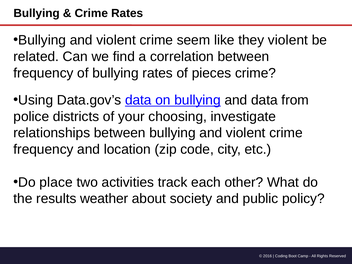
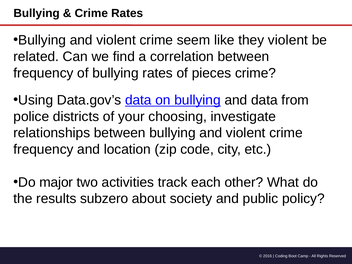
place: place -> major
weather: weather -> subzero
